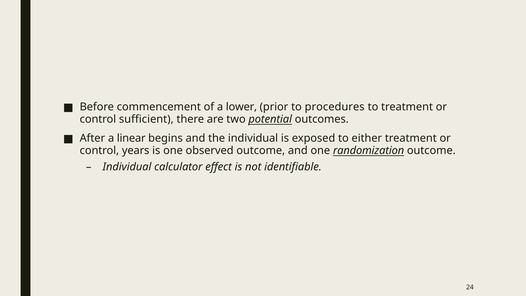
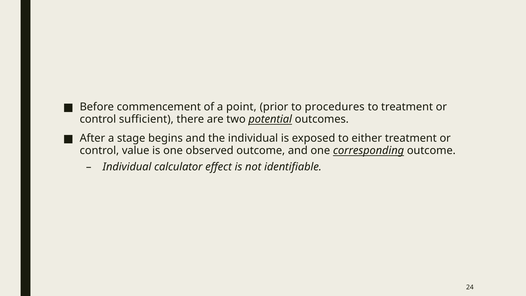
lower: lower -> point
linear: linear -> stage
years: years -> value
randomization: randomization -> corresponding
